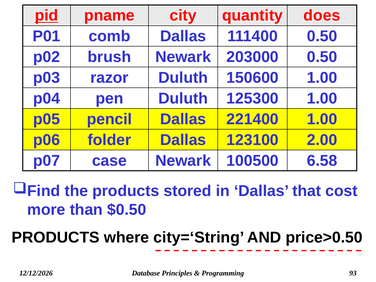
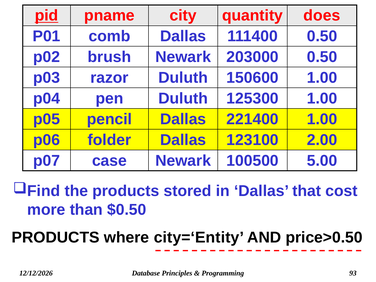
6.58: 6.58 -> 5.00
city=‘String: city=‘String -> city=‘Entity
